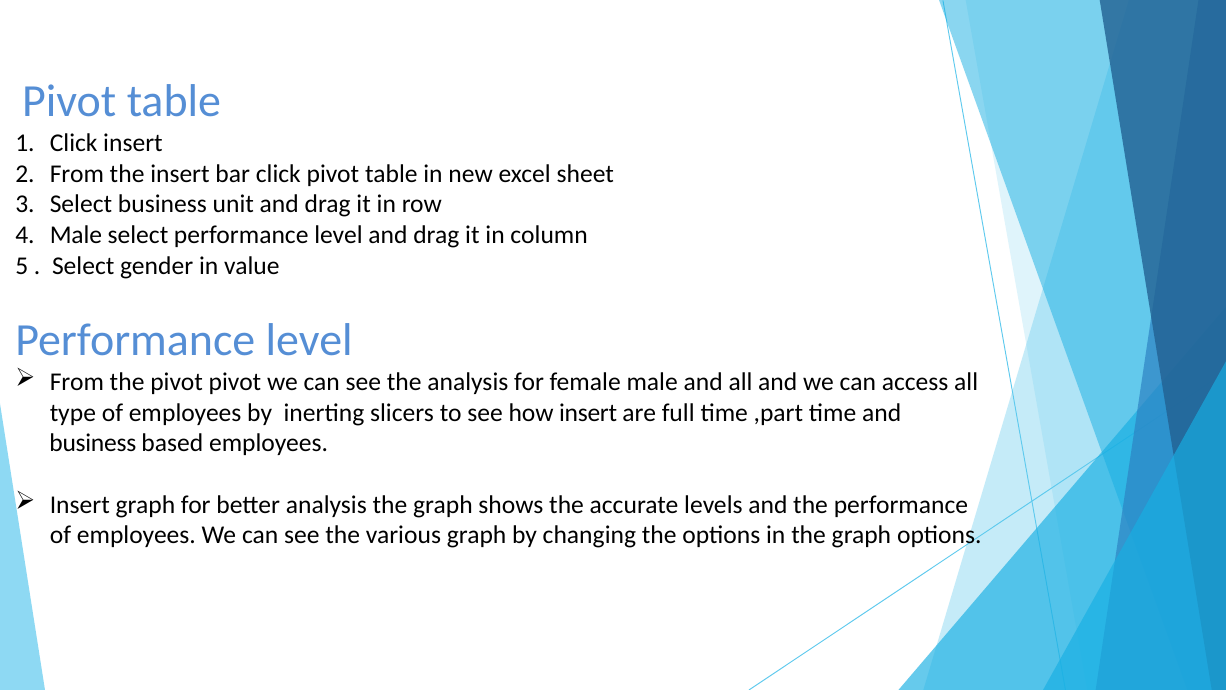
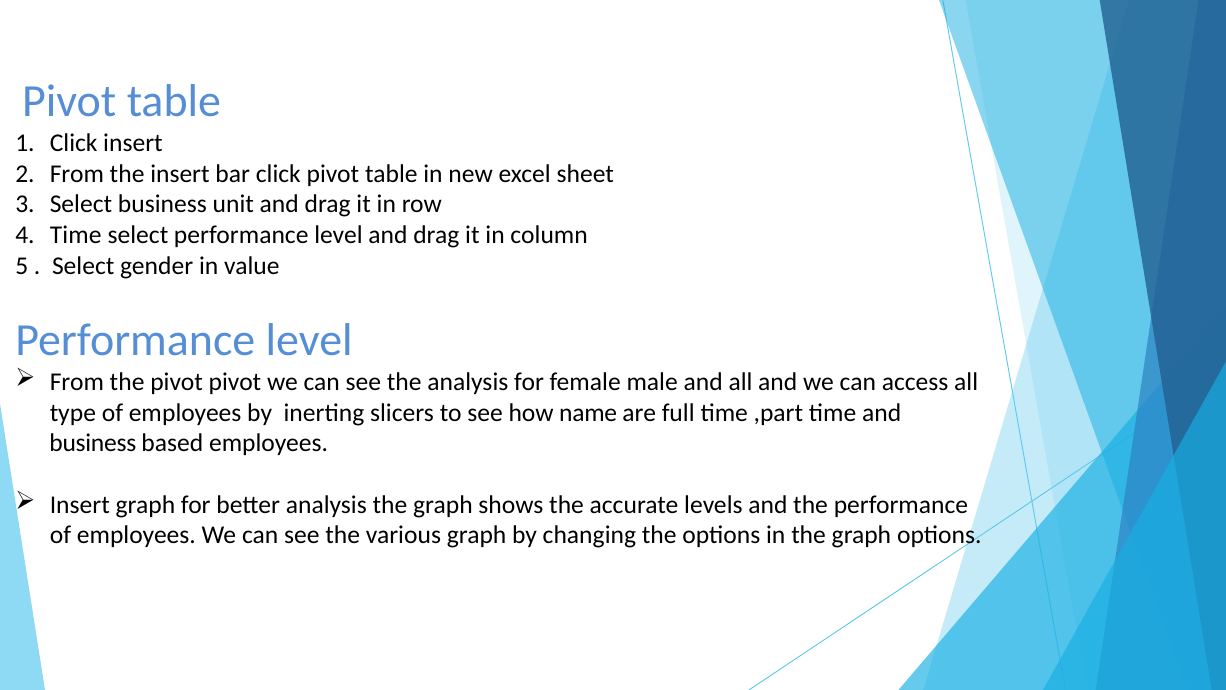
Male at (76, 235): Male -> Time
how insert: insert -> name
